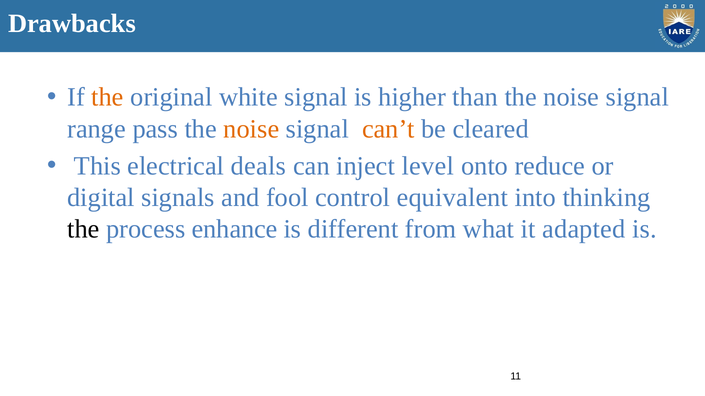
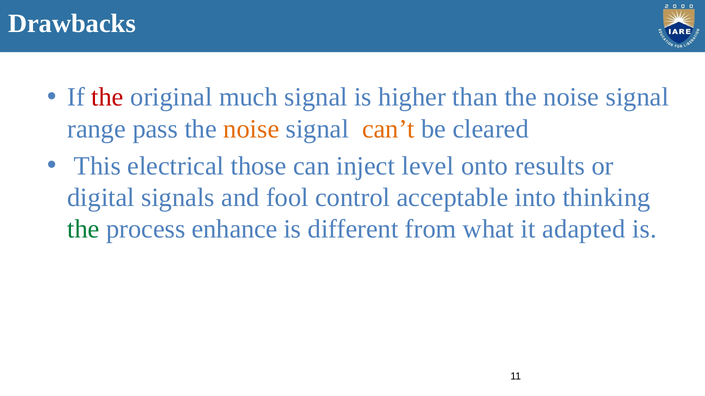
the at (108, 97) colour: orange -> red
white: white -> much
deals: deals -> those
reduce: reduce -> results
equivalent: equivalent -> acceptable
the at (83, 230) colour: black -> green
